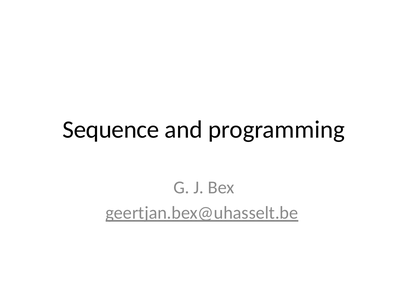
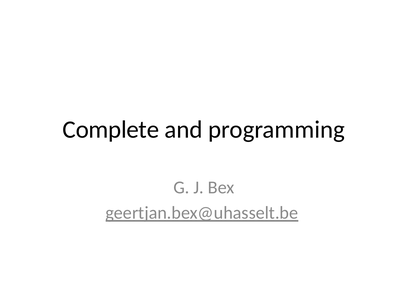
Sequence: Sequence -> Complete
